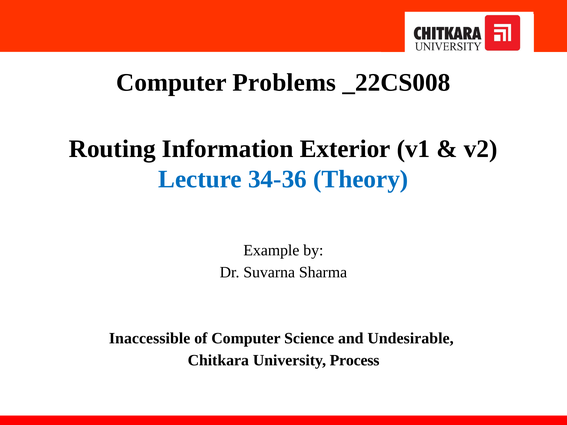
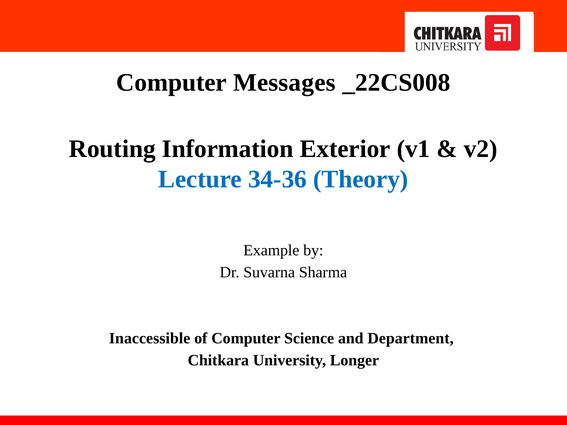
Problems: Problems -> Messages
Undesirable: Undesirable -> Department
Process: Process -> Longer
